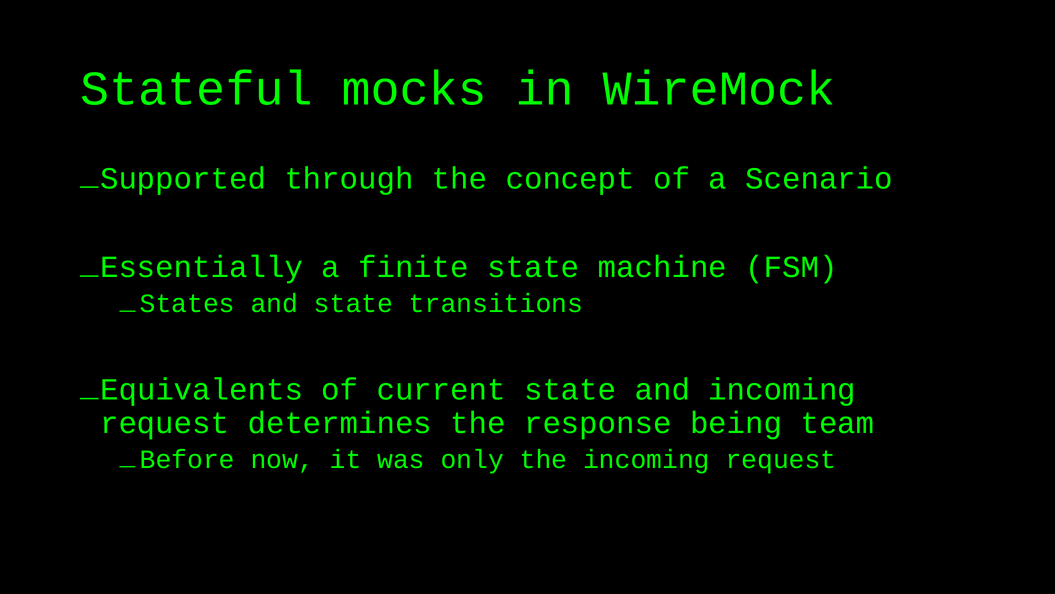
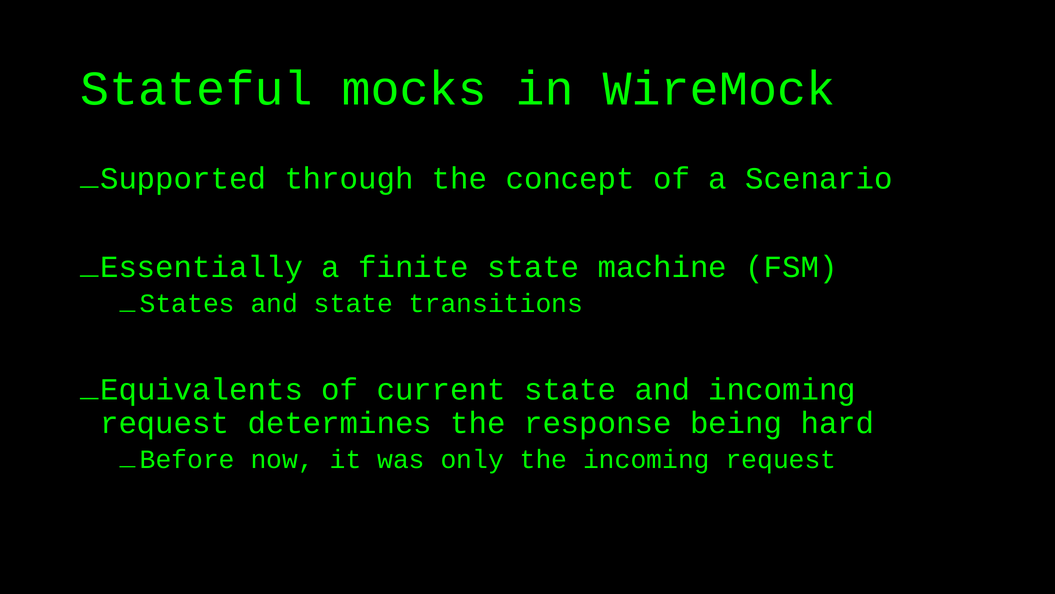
team: team -> hard
